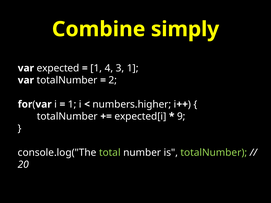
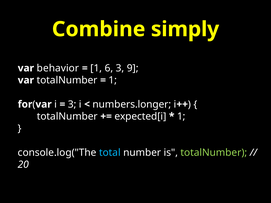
expected: expected -> behavior
4: 4 -> 6
3 1: 1 -> 9
2 at (113, 80): 2 -> 1
1 at (72, 104): 1 -> 3
numbers.higher: numbers.higher -> numbers.longer
9 at (181, 116): 9 -> 1
total colour: light green -> light blue
